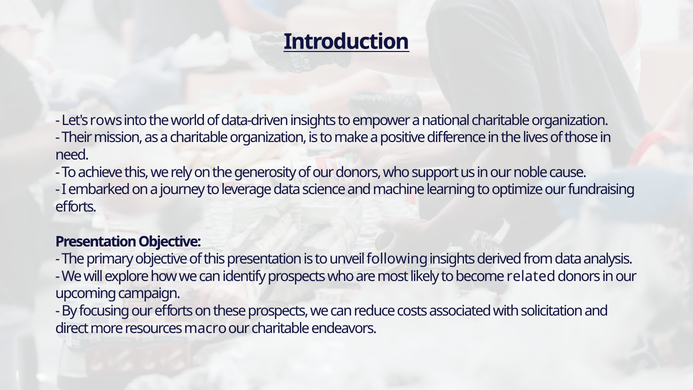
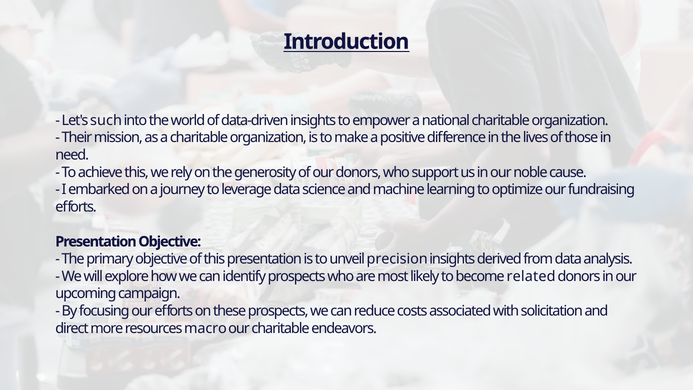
rows: rows -> such
following: following -> precision
